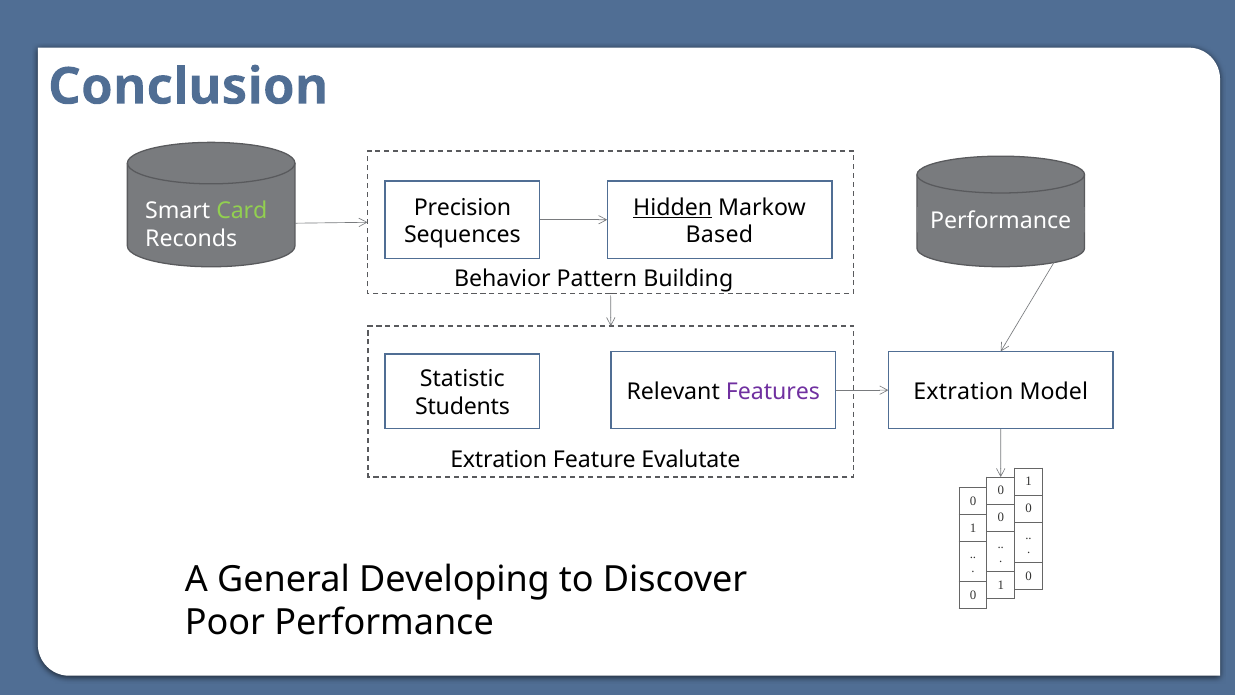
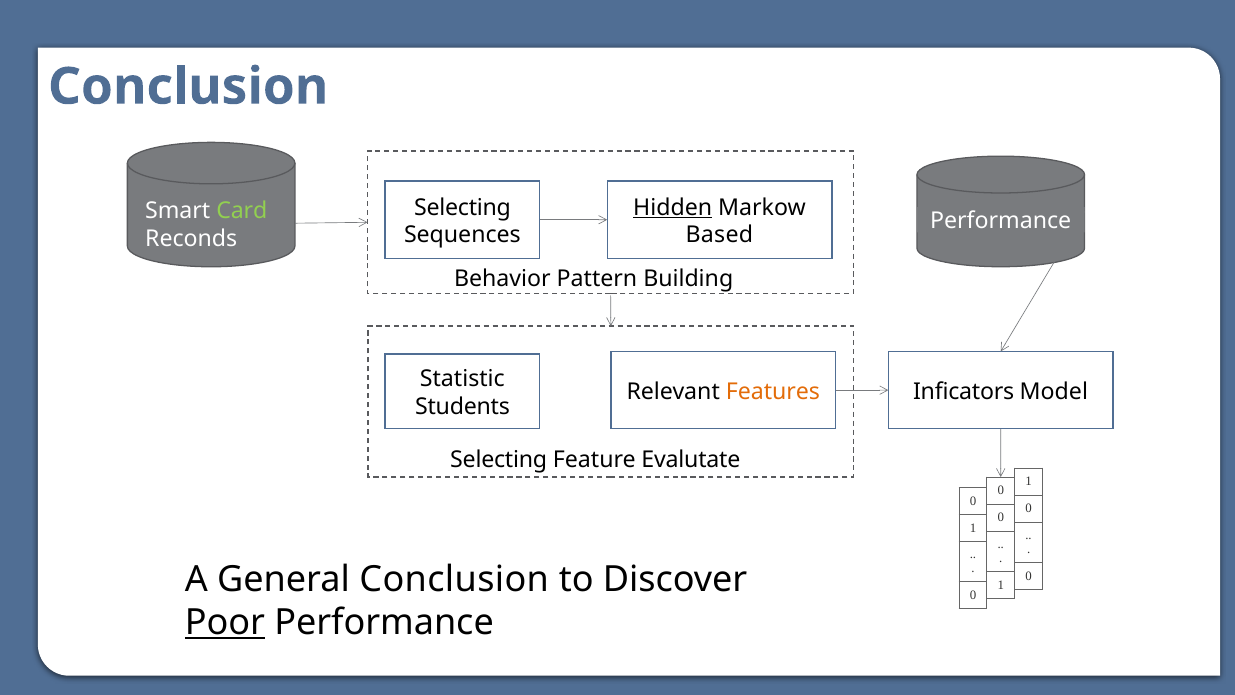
Precision at (463, 207): Precision -> Selecting
Features colour: purple -> orange
Extration at (963, 392): Extration -> Inficators
Extration at (499, 460): Extration -> Selecting
General Developing: Developing -> Conclusion
Poor underline: none -> present
